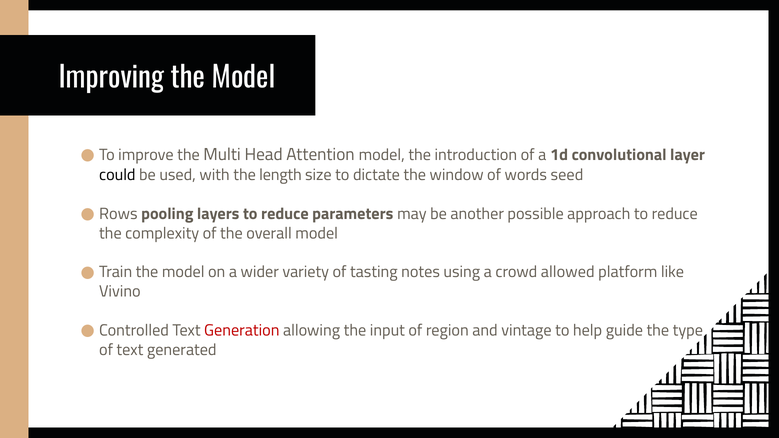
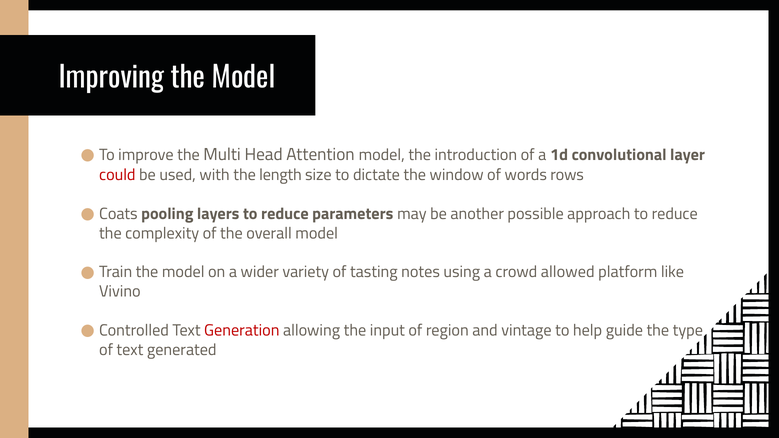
could colour: black -> red
seed: seed -> rows
Rows: Rows -> Coats
